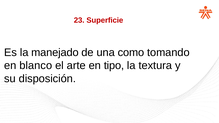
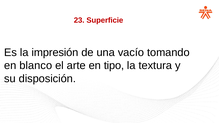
manejado: manejado -> impresión
como: como -> vacío
